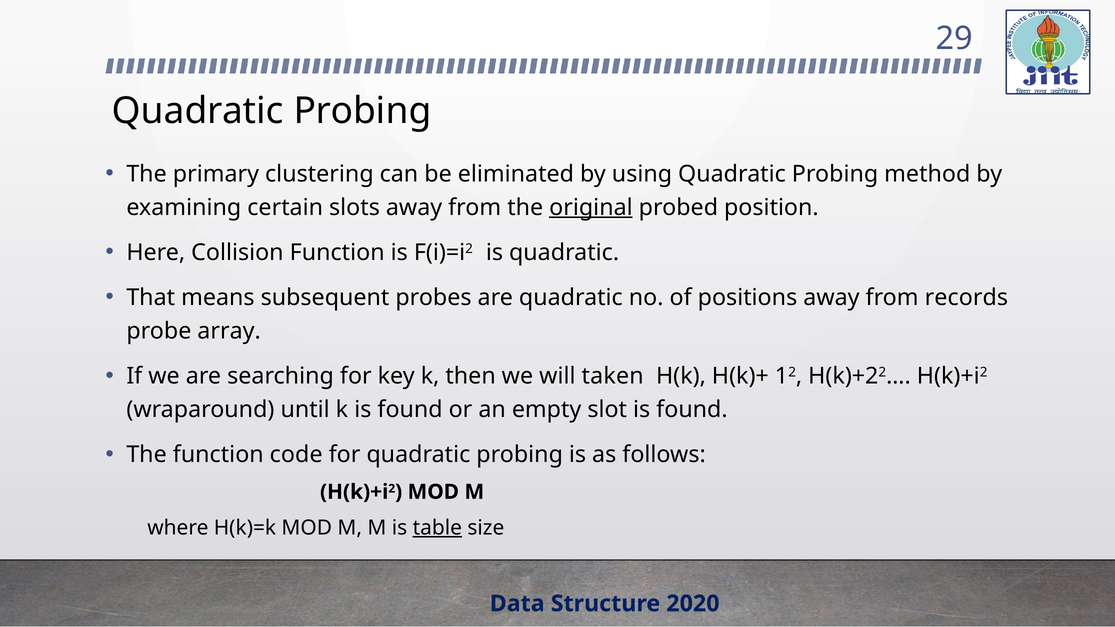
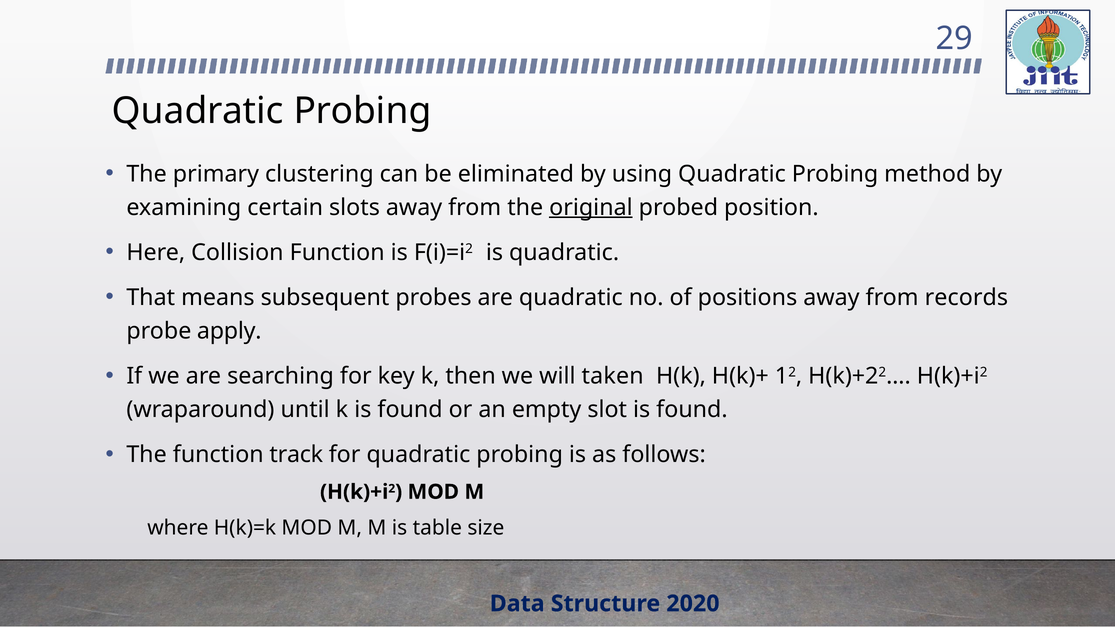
array: array -> apply
code: code -> track
table underline: present -> none
